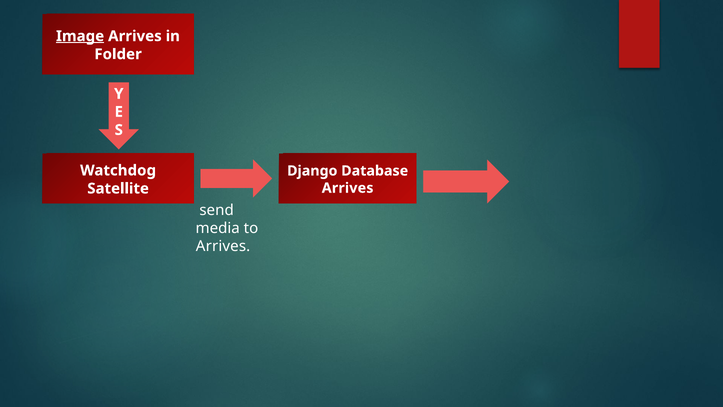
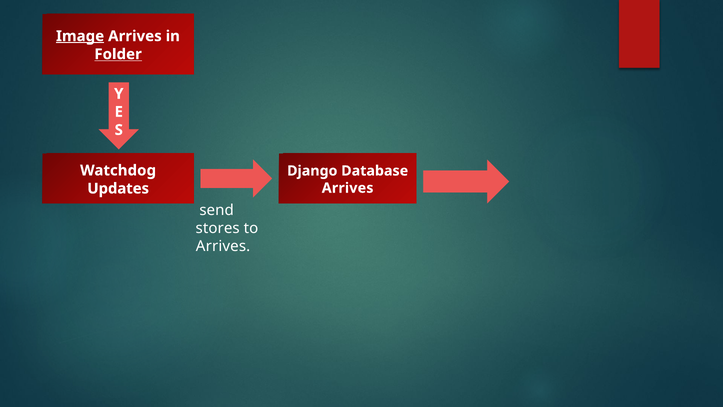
Folder underline: none -> present
Satellite: Satellite -> Updates
media: media -> stores
